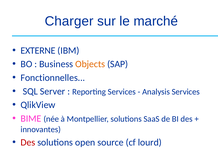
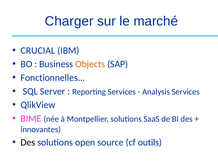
EXTERNE: EXTERNE -> CRUCIAL
Des at (28, 142) colour: red -> black
lourd: lourd -> outils
